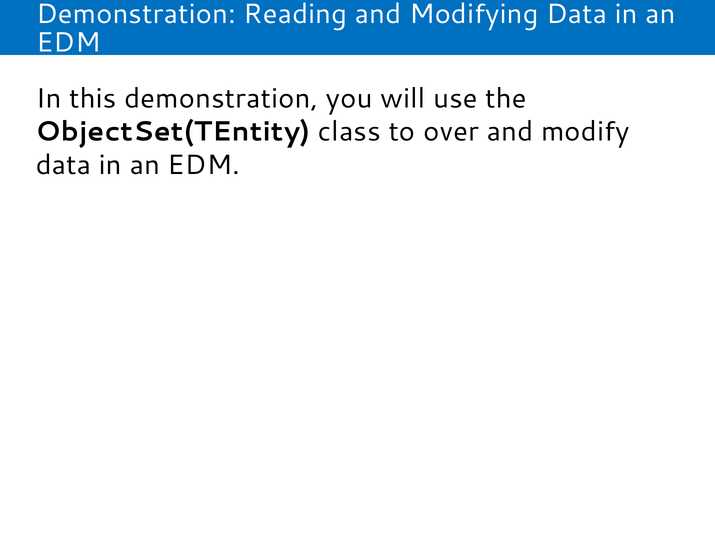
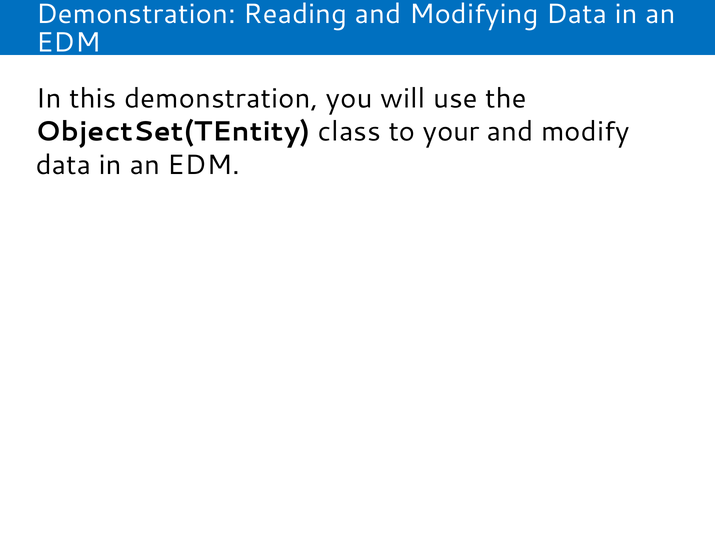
over: over -> your
